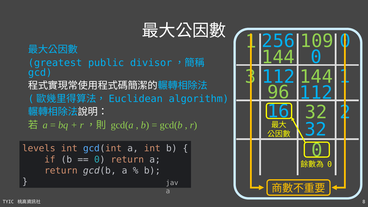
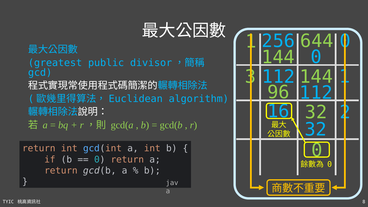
109: 109 -> 644
levels at (39, 148): levels -> return
